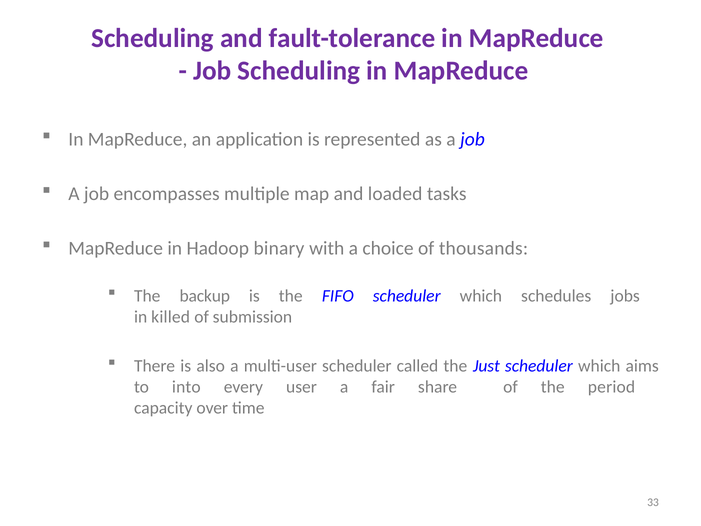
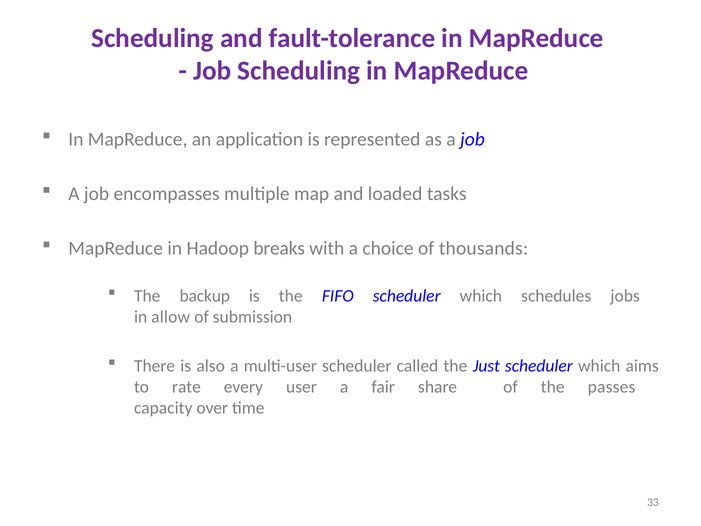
binary: binary -> breaks
killed: killed -> allow
into: into -> rate
period: period -> passes
